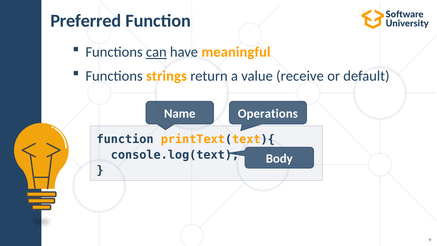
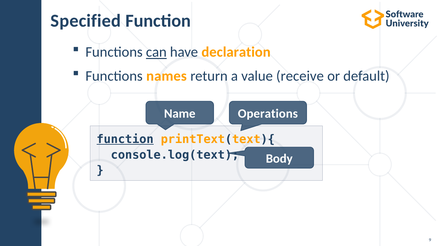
Preferred: Preferred -> Specified
meaningful: meaningful -> declaration
strings: strings -> names
function at (125, 139) underline: none -> present
